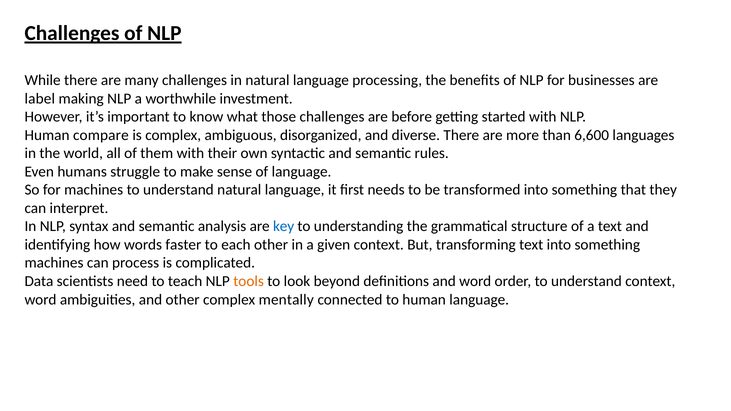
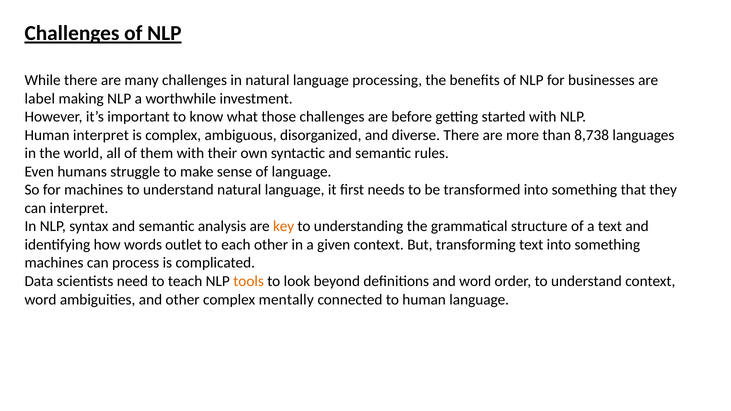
Human compare: compare -> interpret
6,600: 6,600 -> 8,738
key colour: blue -> orange
faster: faster -> outlet
